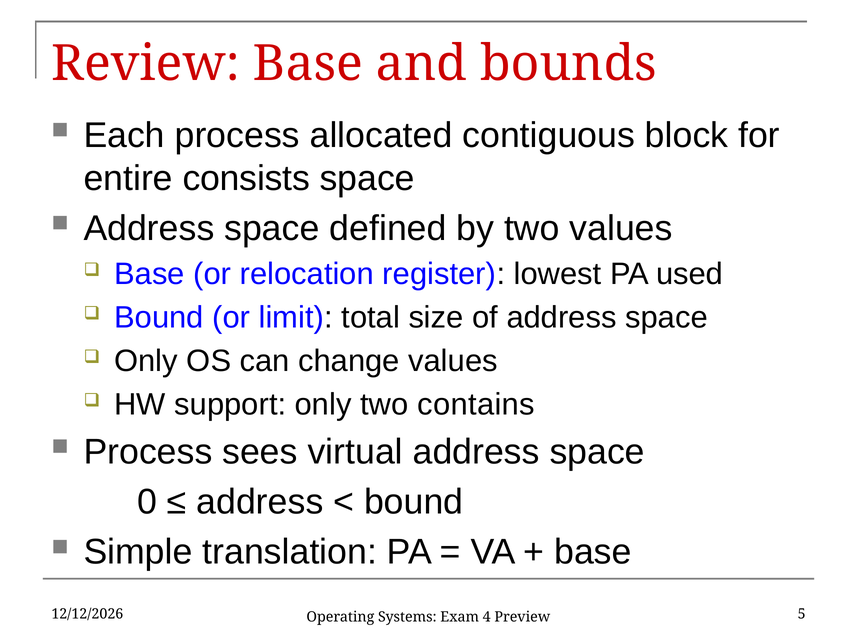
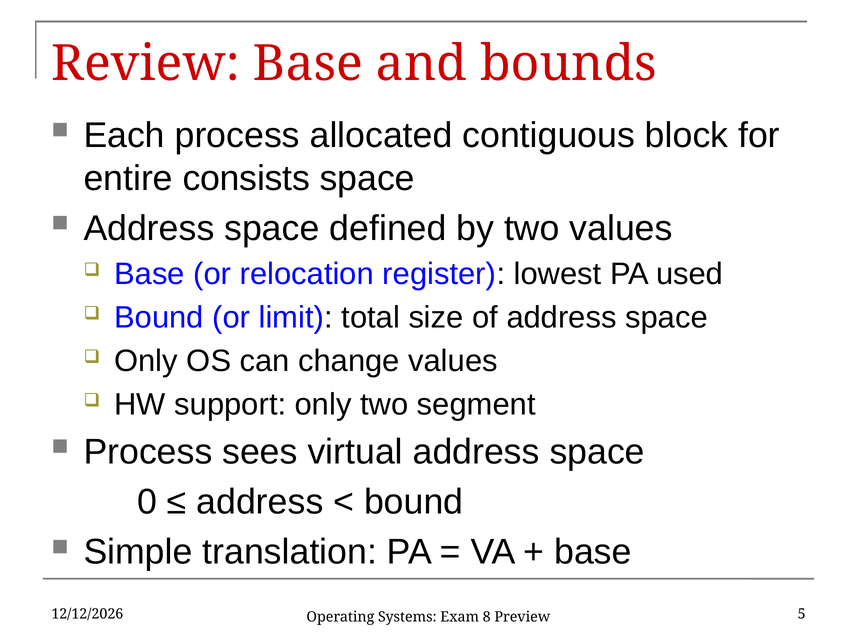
contains: contains -> segment
4: 4 -> 8
